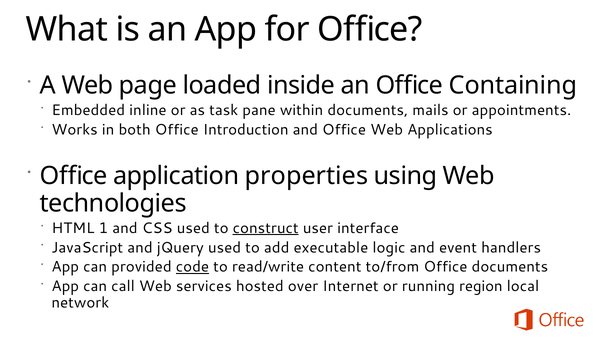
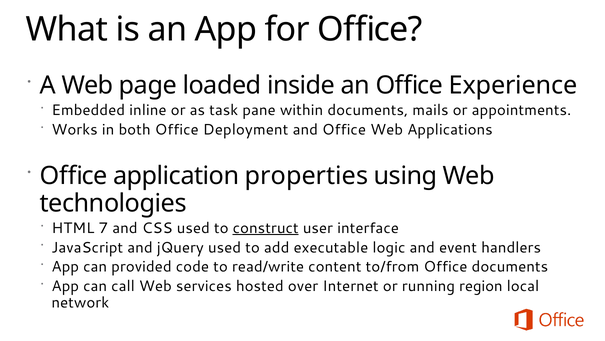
Containing: Containing -> Experience
Introduction: Introduction -> Deployment
1: 1 -> 7
code underline: present -> none
